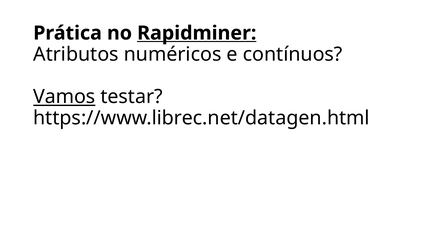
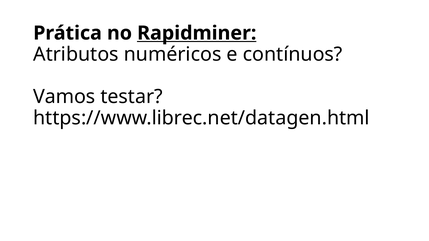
Vamos underline: present -> none
